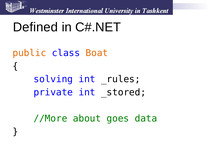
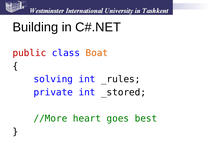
Defined: Defined -> Building
public colour: orange -> red
about: about -> heart
data: data -> best
